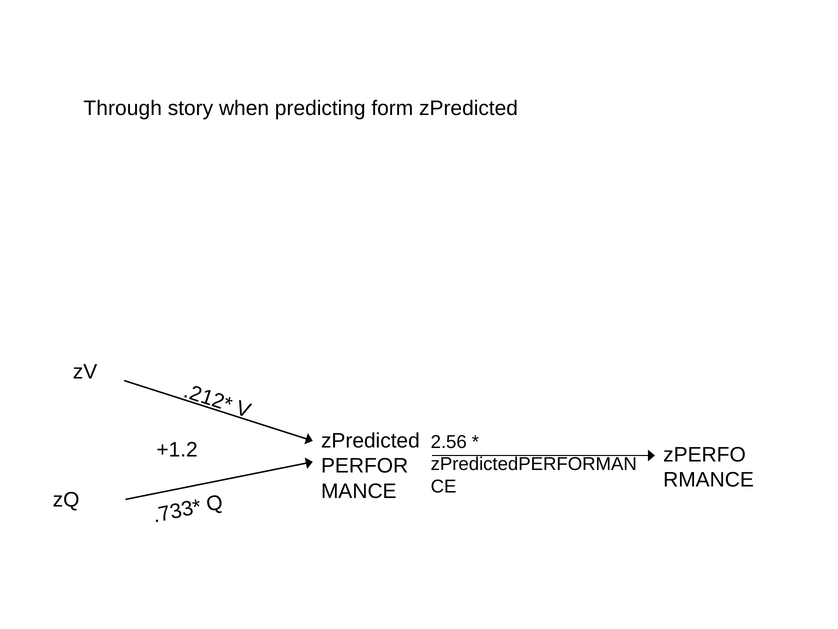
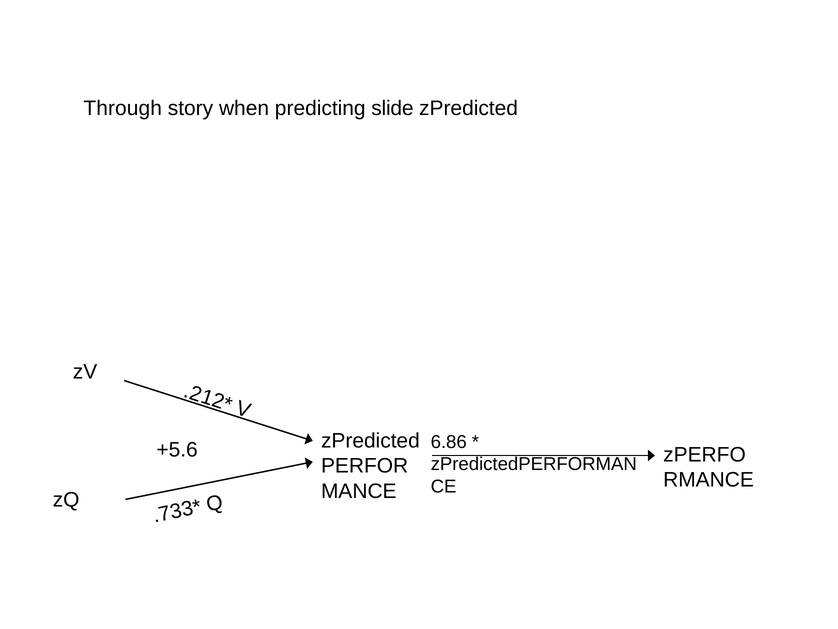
form: form -> slide
2.56: 2.56 -> 6.86
+1.2: +1.2 -> +5.6
